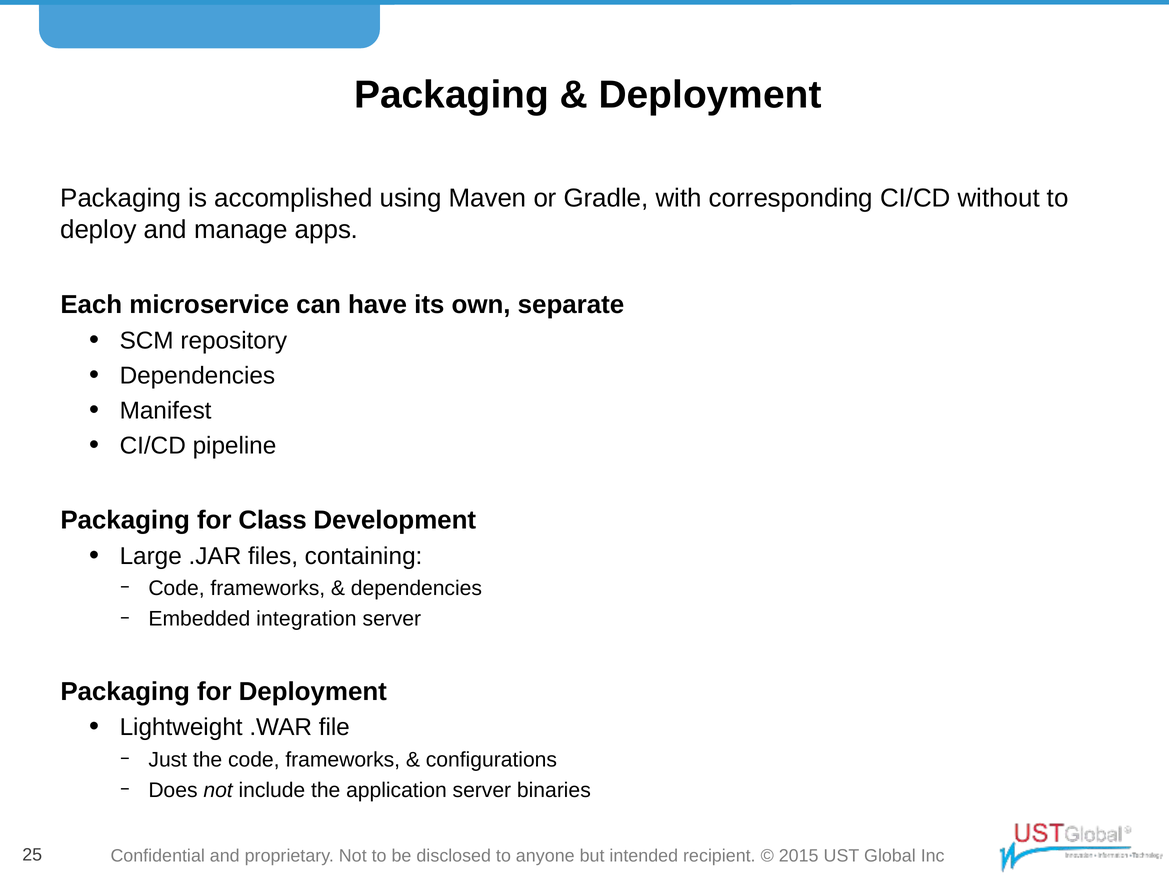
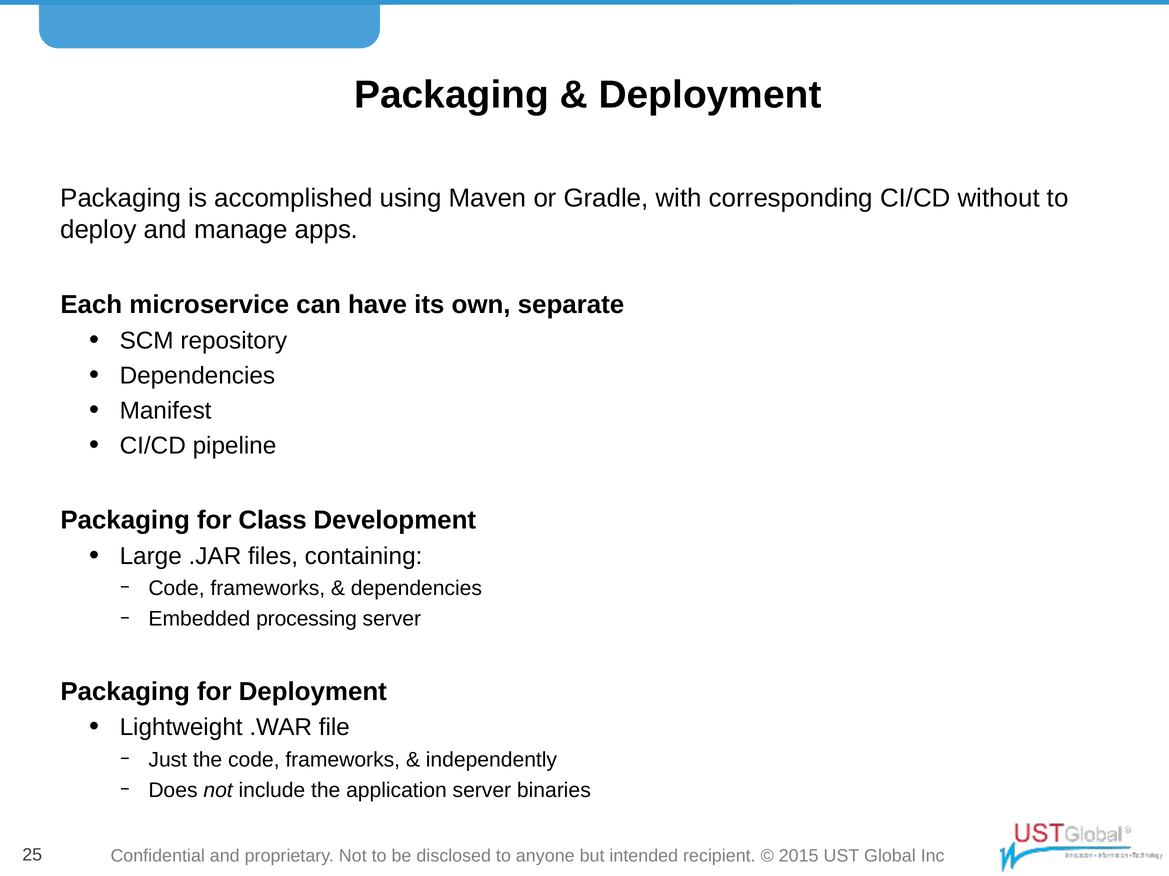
integration: integration -> processing
configurations: configurations -> independently
